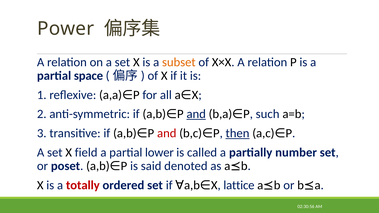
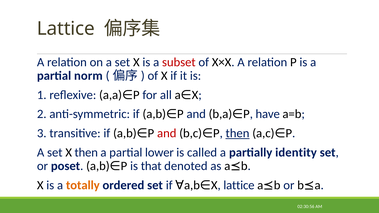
Power at (66, 29): Power -> Lattice
subset colour: orange -> red
space: space -> norm
and at (196, 114) underline: present -> none
such: such -> have
X field: field -> then
number: number -> identity
said: said -> that
totally colour: red -> orange
